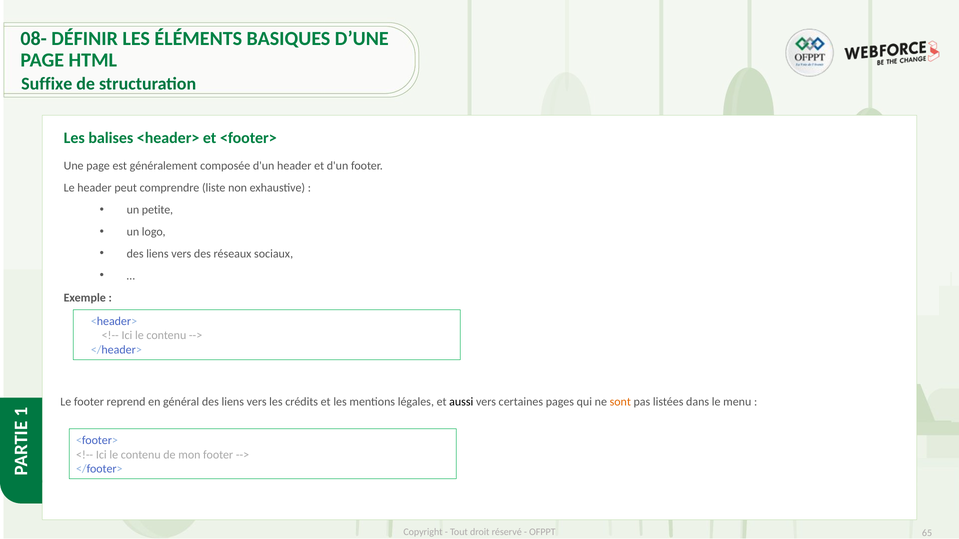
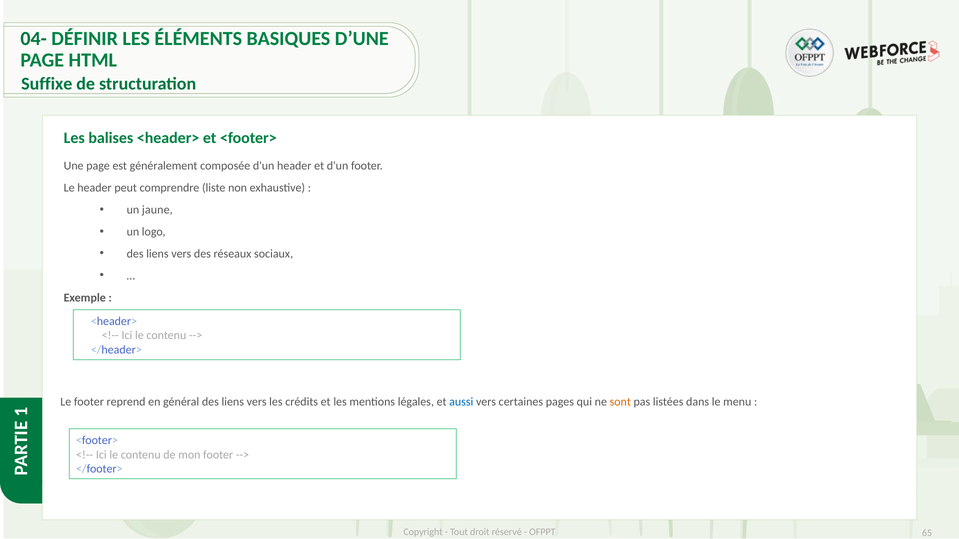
08-: 08- -> 04-
petite: petite -> jaune
aussi colour: black -> blue
